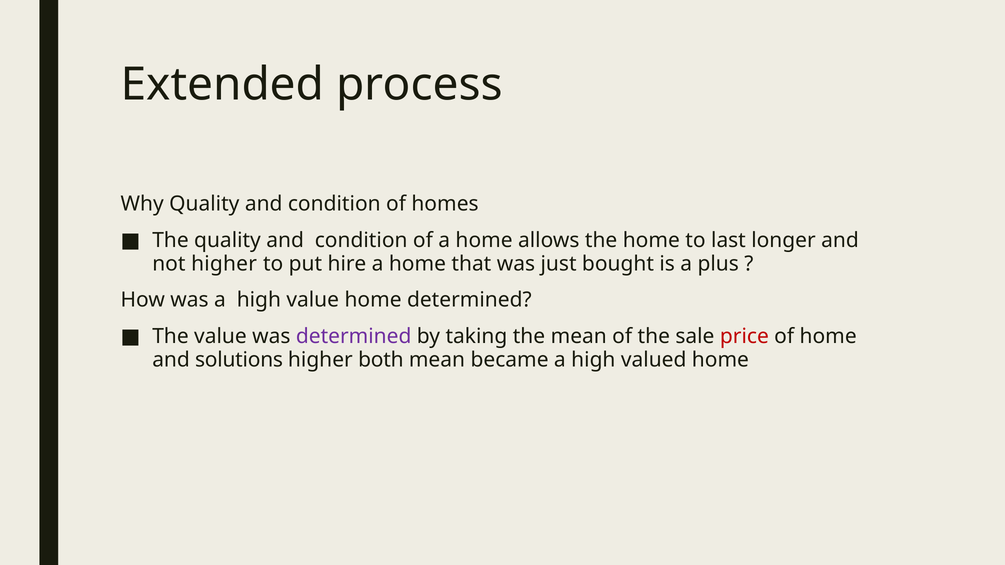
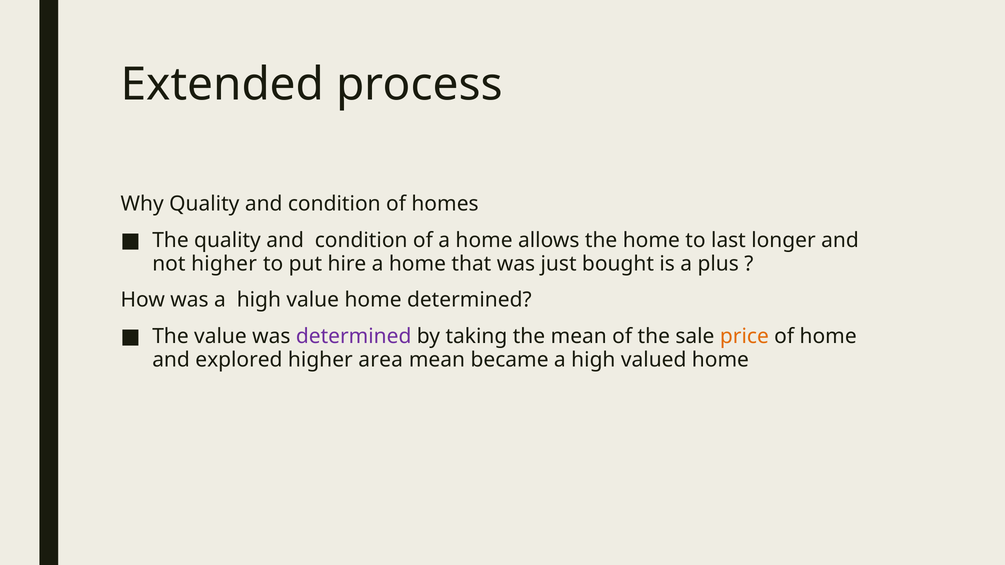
price colour: red -> orange
solutions: solutions -> explored
both: both -> area
